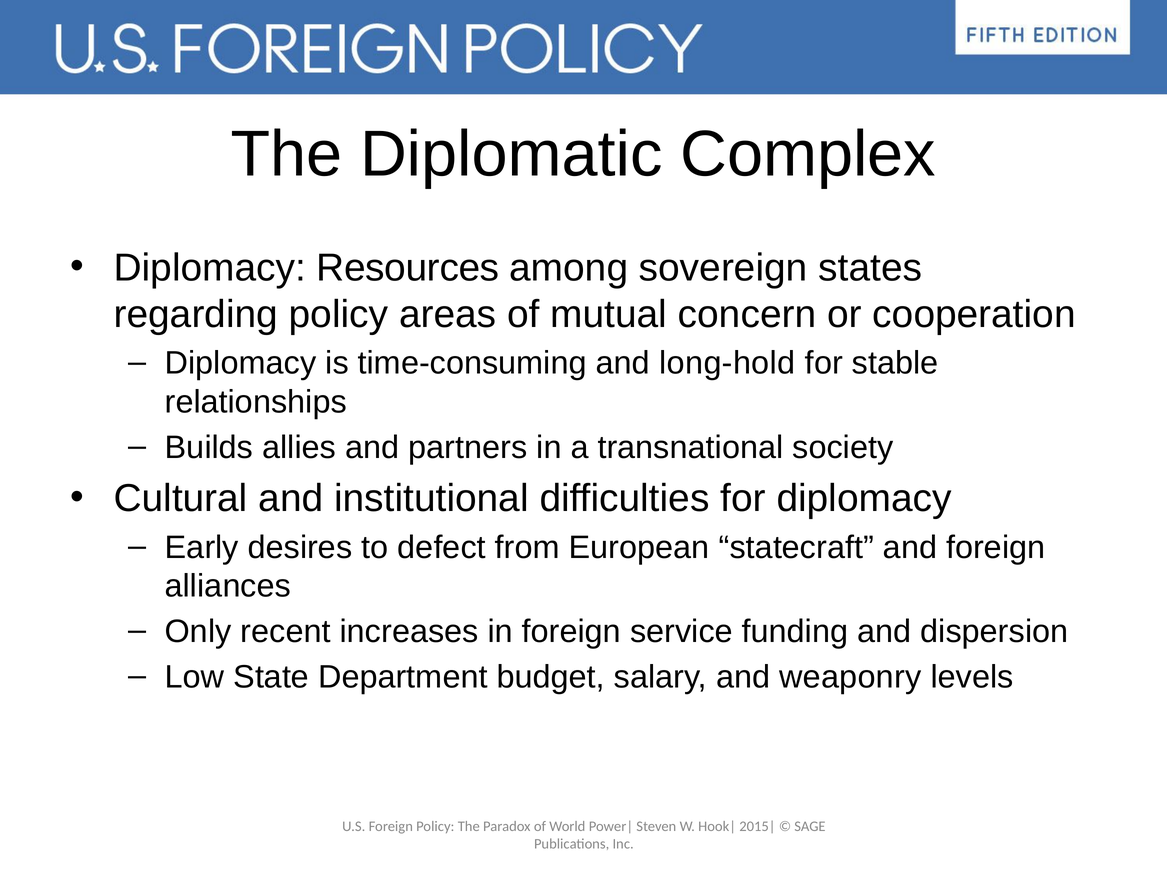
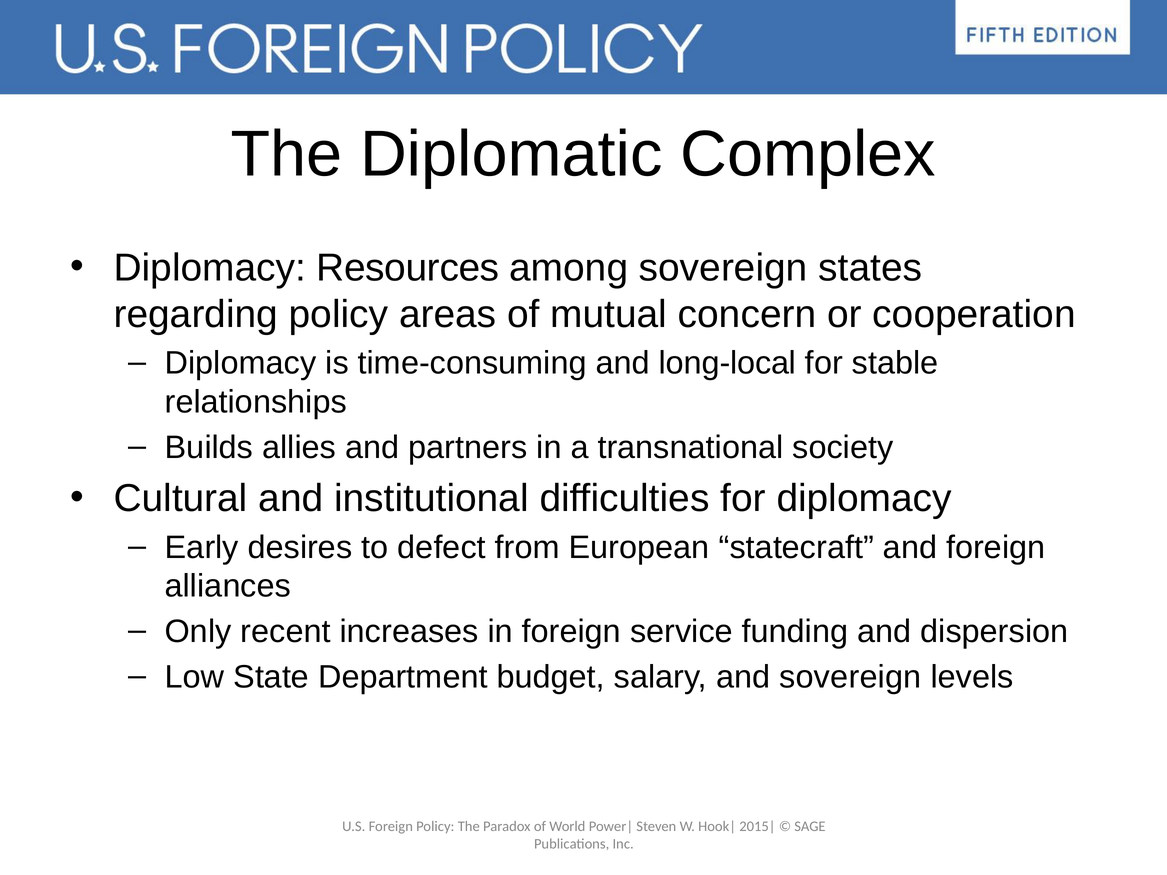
long-hold: long-hold -> long-local
and weaponry: weaponry -> sovereign
